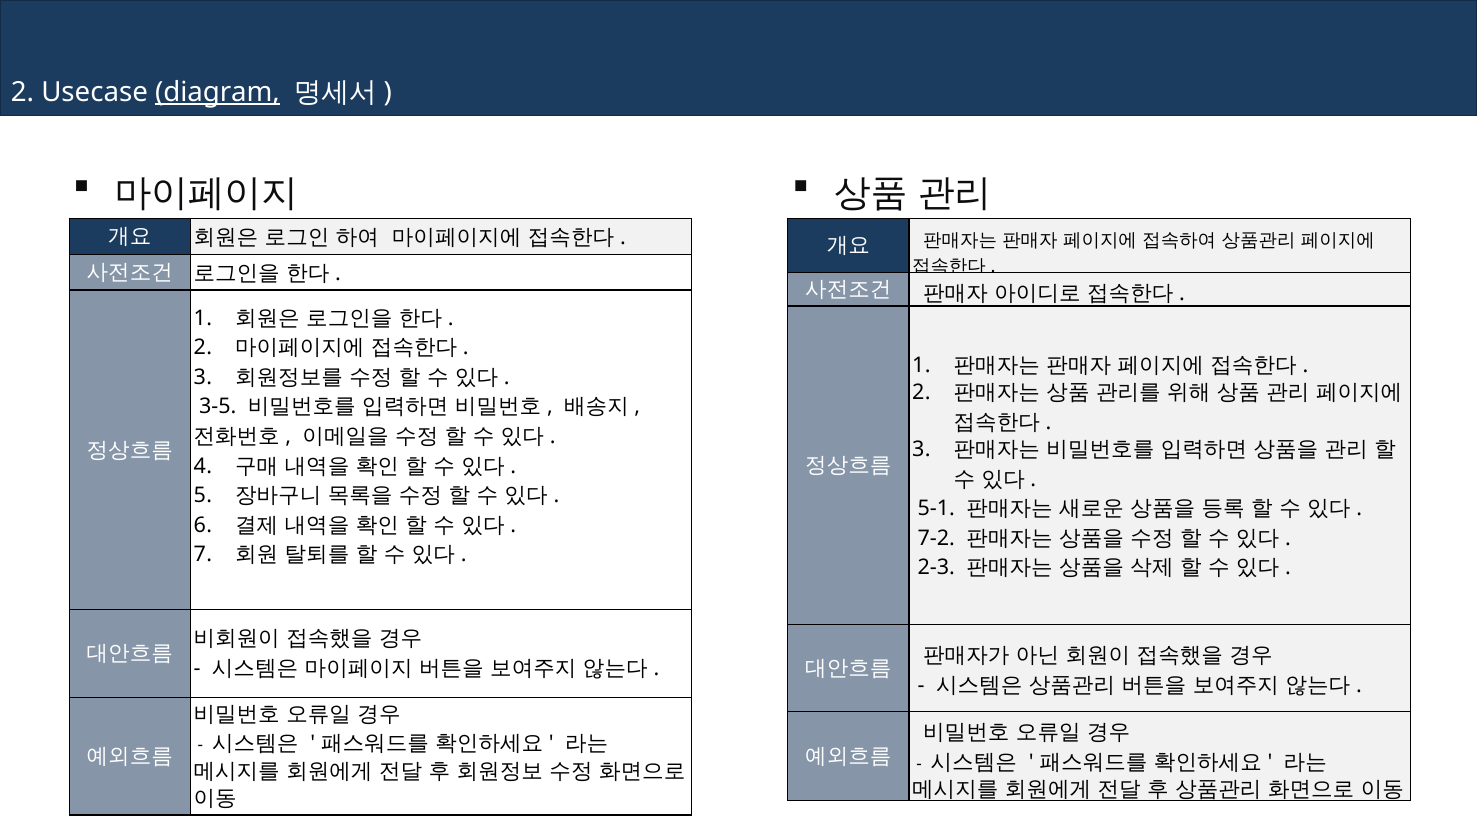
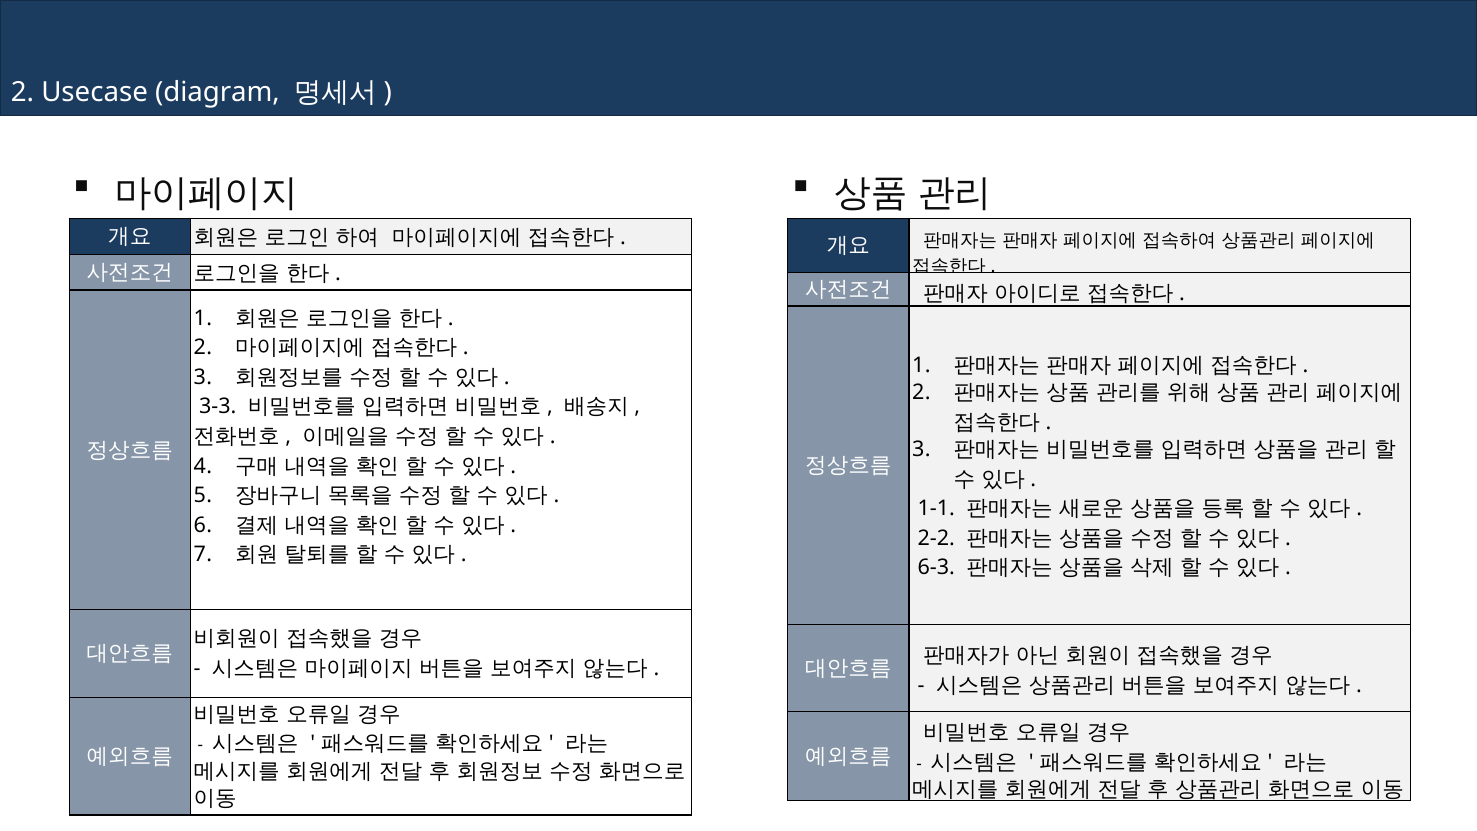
diagram underline: present -> none
3-5: 3-5 -> 3-3
5-1: 5-1 -> 1-1
7-2: 7-2 -> 2-2
2-3: 2-3 -> 6-3
